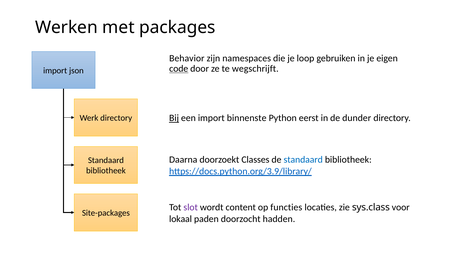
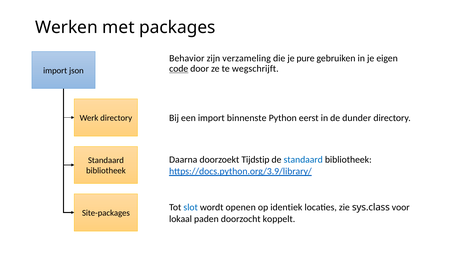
namespaces: namespaces -> verzameling
loop: loop -> pure
Bij underline: present -> none
Classes: Classes -> Tijdstip
slot colour: purple -> blue
content: content -> openen
functies: functies -> identiek
hadden: hadden -> koppelt
